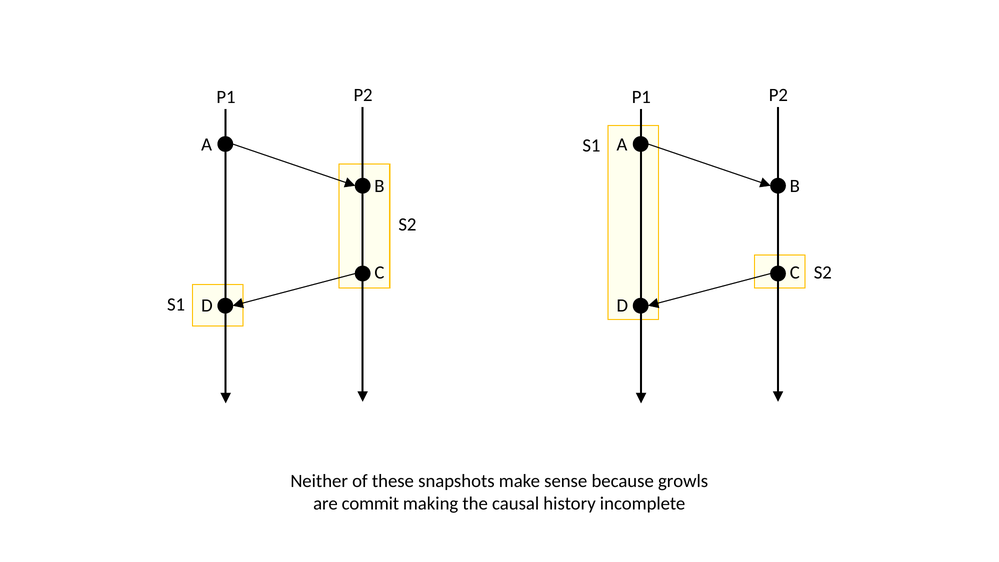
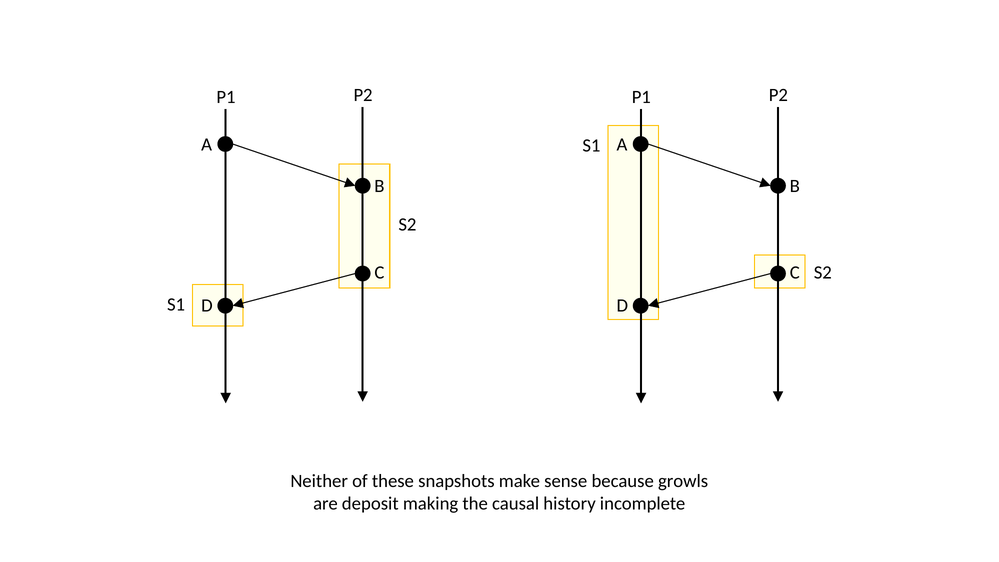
commit: commit -> deposit
